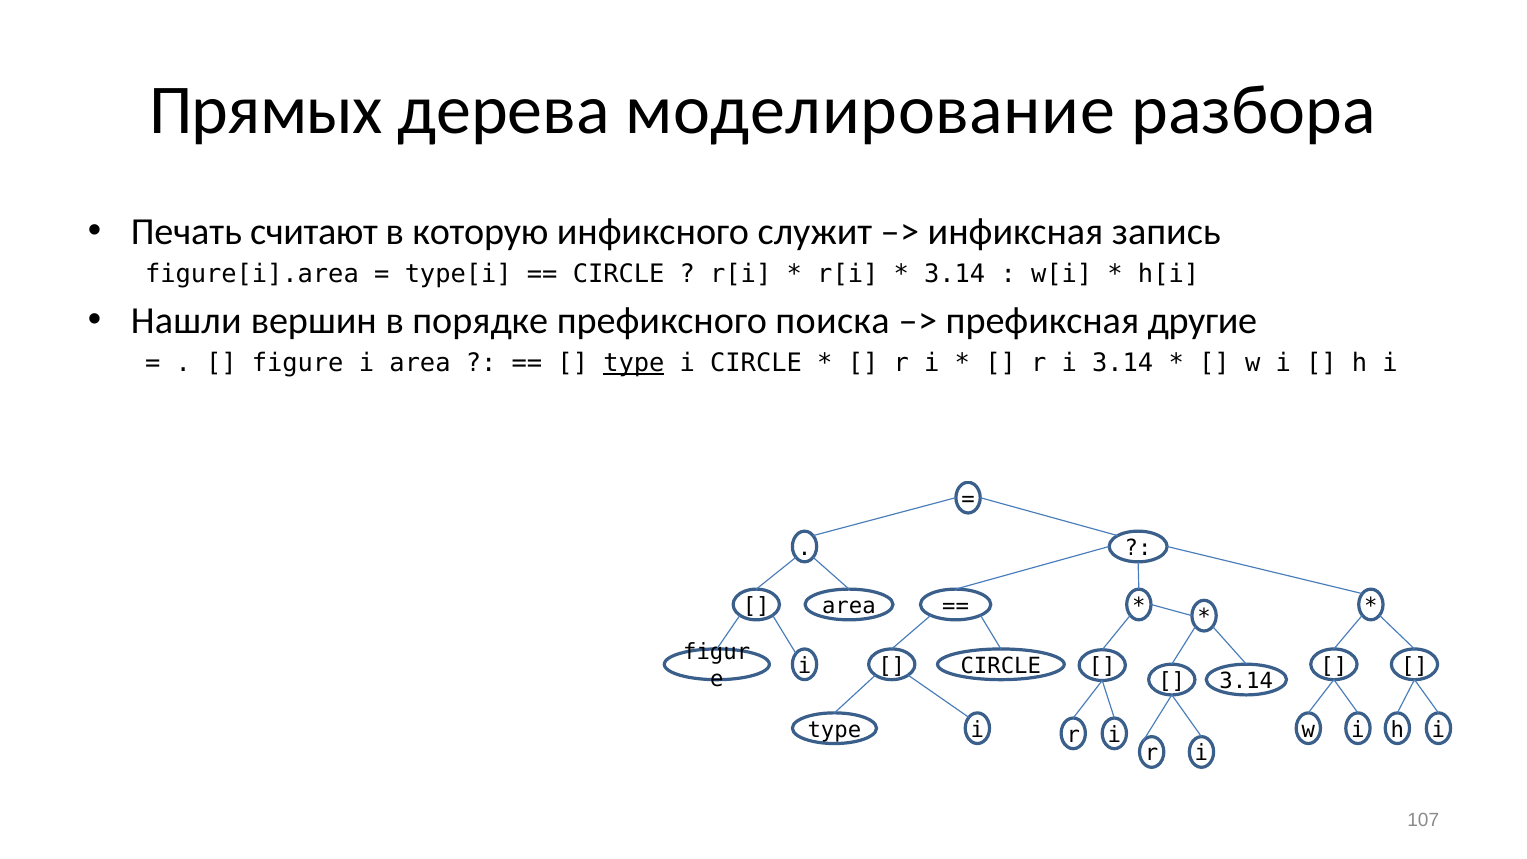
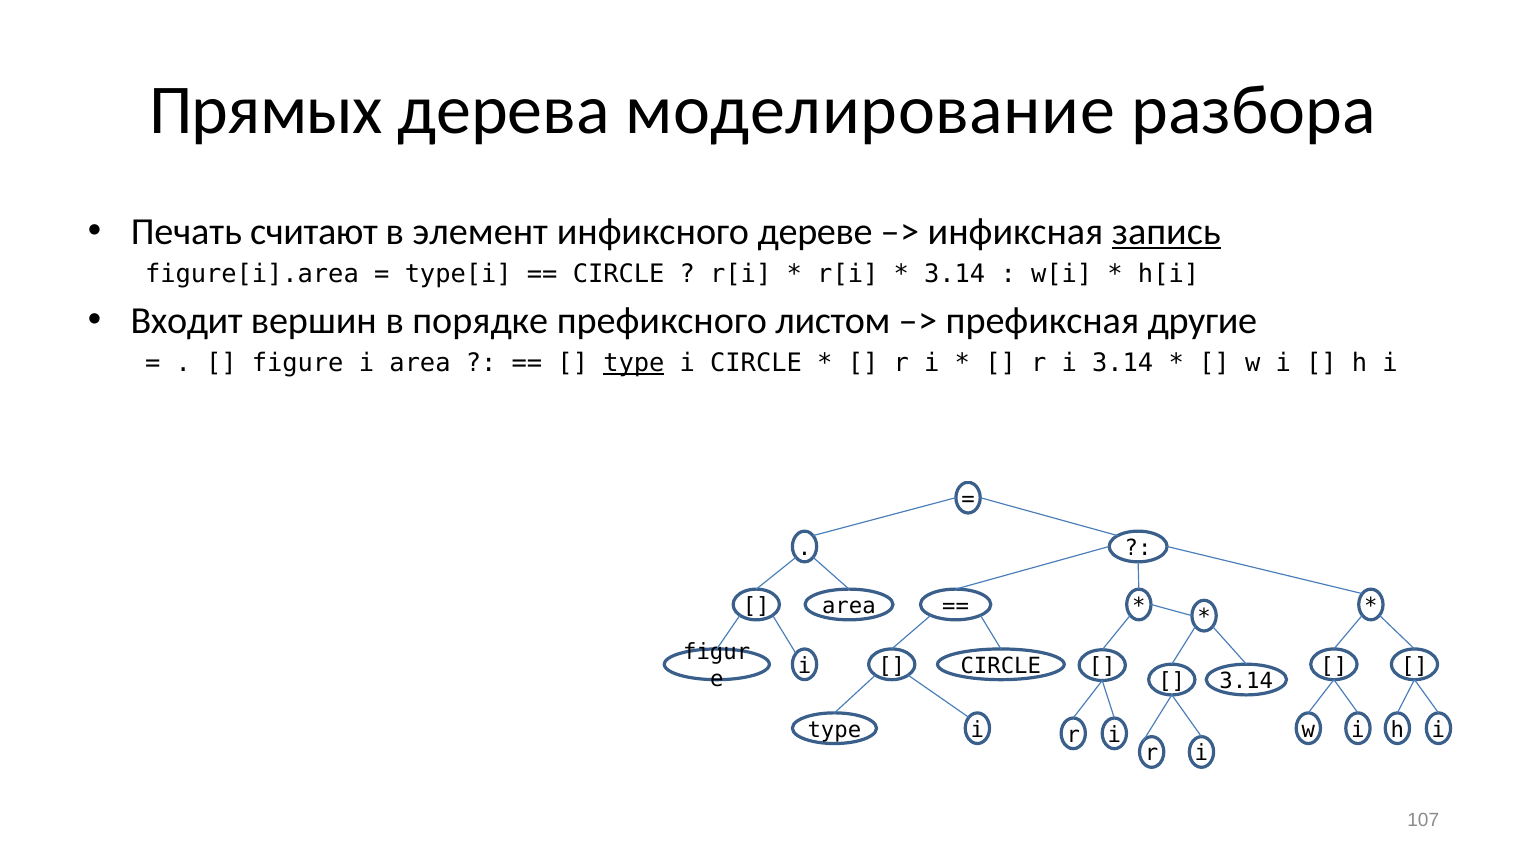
которую: которую -> элемент
служит: служит -> дереве
запись at (1166, 232) underline: none -> present
Нашли: Нашли -> Входит
поиска: поиска -> листом
